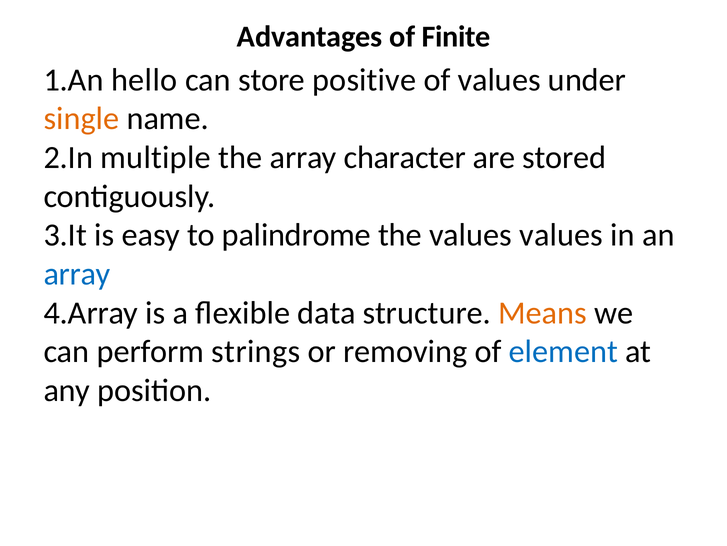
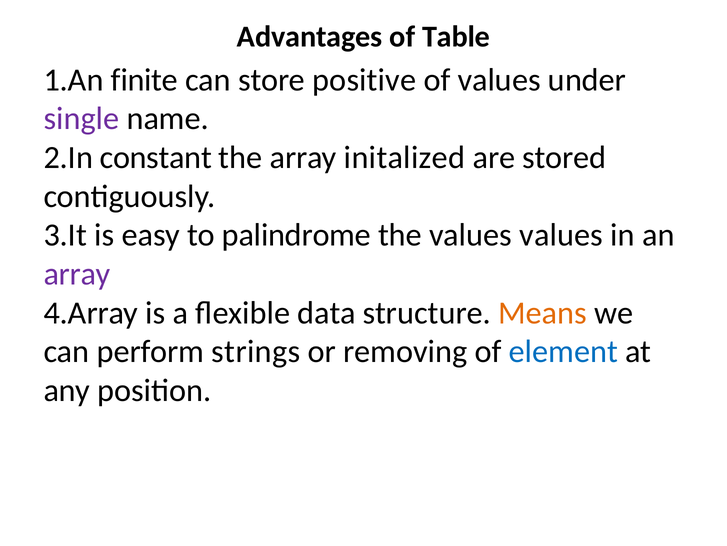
Finite: Finite -> Table
hello: hello -> finite
single colour: orange -> purple
multiple: multiple -> constant
character: character -> initalized
array at (77, 274) colour: blue -> purple
